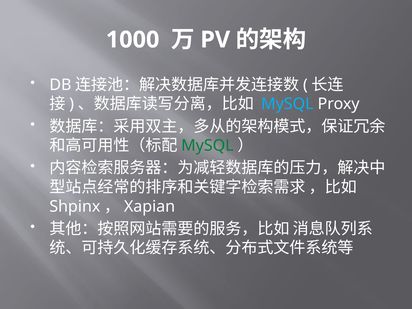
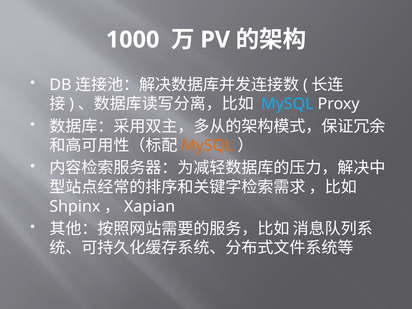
MySQL at (207, 146) colour: green -> orange
